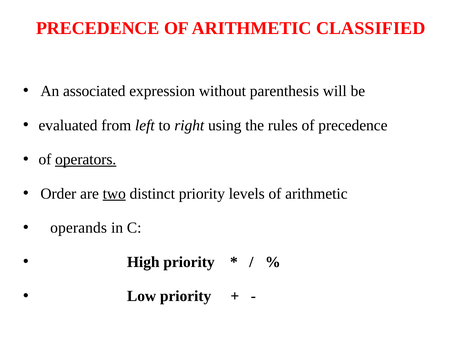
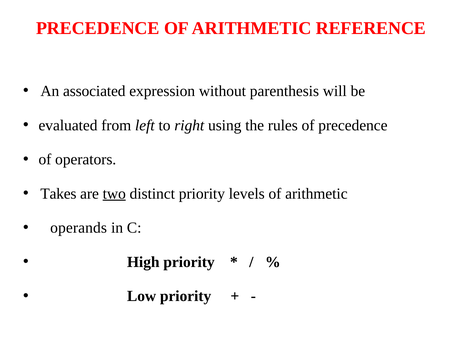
CLASSIFIED: CLASSIFIED -> REFERENCE
operators underline: present -> none
Order: Order -> Takes
